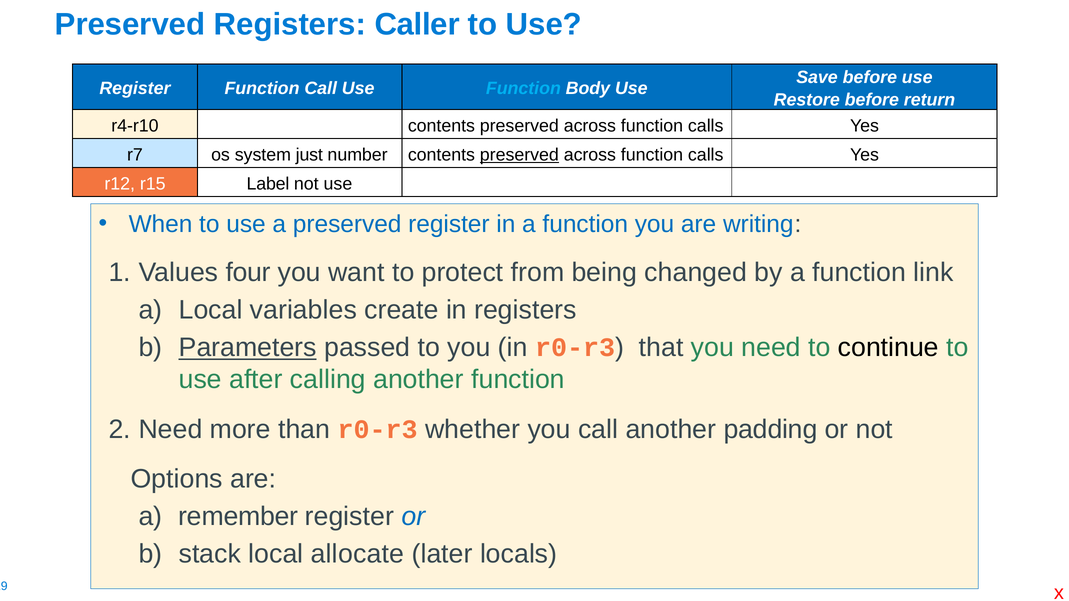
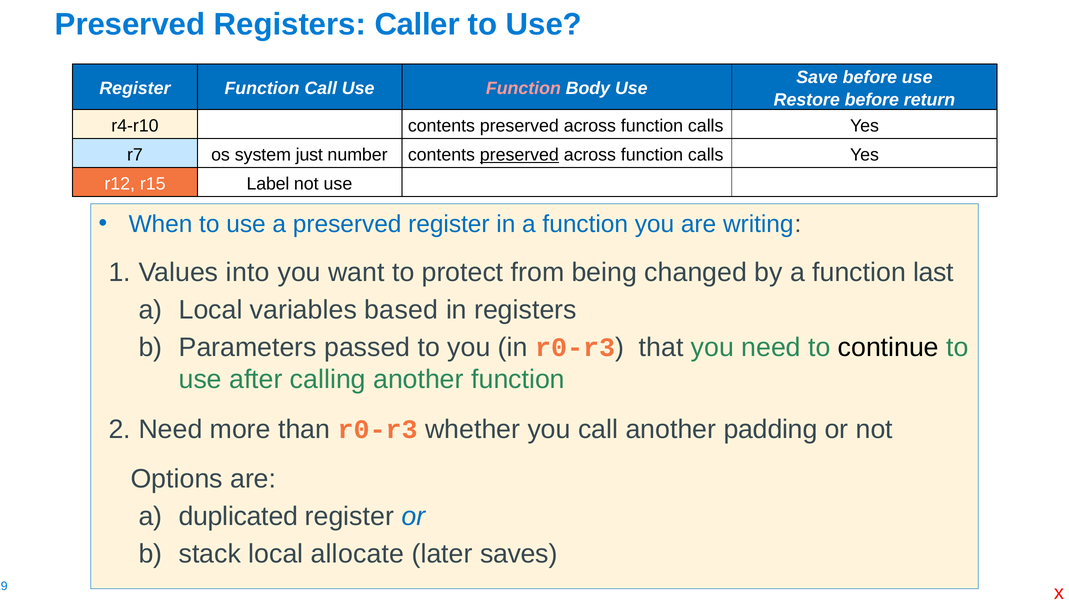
Function at (523, 89) colour: light blue -> pink
four: four -> into
link: link -> last
create: create -> based
Parameters underline: present -> none
remember: remember -> duplicated
locals: locals -> saves
